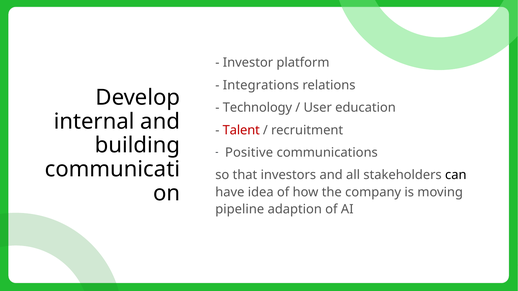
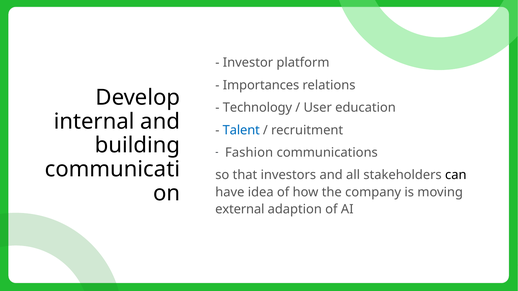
Integrations: Integrations -> Importances
Talent colour: red -> blue
Positive: Positive -> Fashion
pipeline: pipeline -> external
